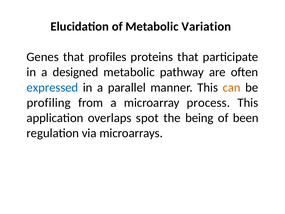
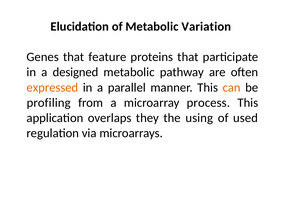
profiles: profiles -> feature
expressed colour: blue -> orange
spot: spot -> they
being: being -> using
been: been -> used
